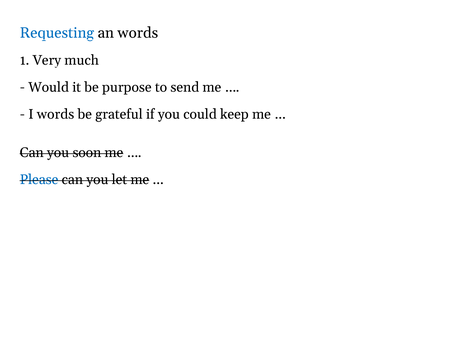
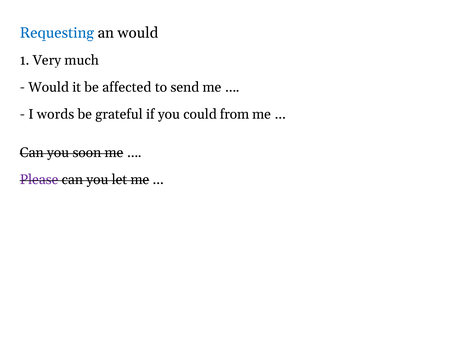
an words: words -> would
purpose: purpose -> affected
keep: keep -> from
Please colour: blue -> purple
